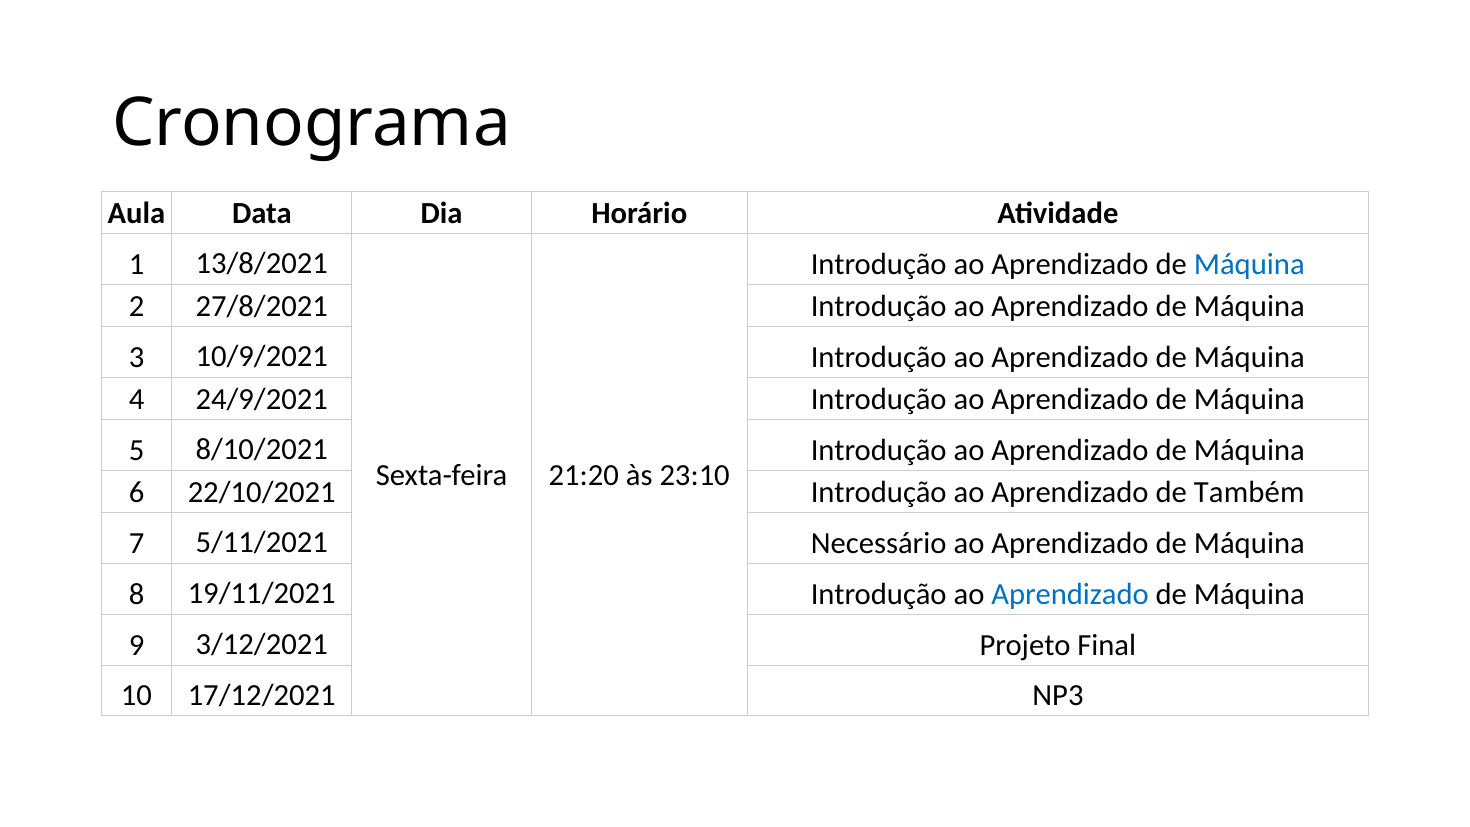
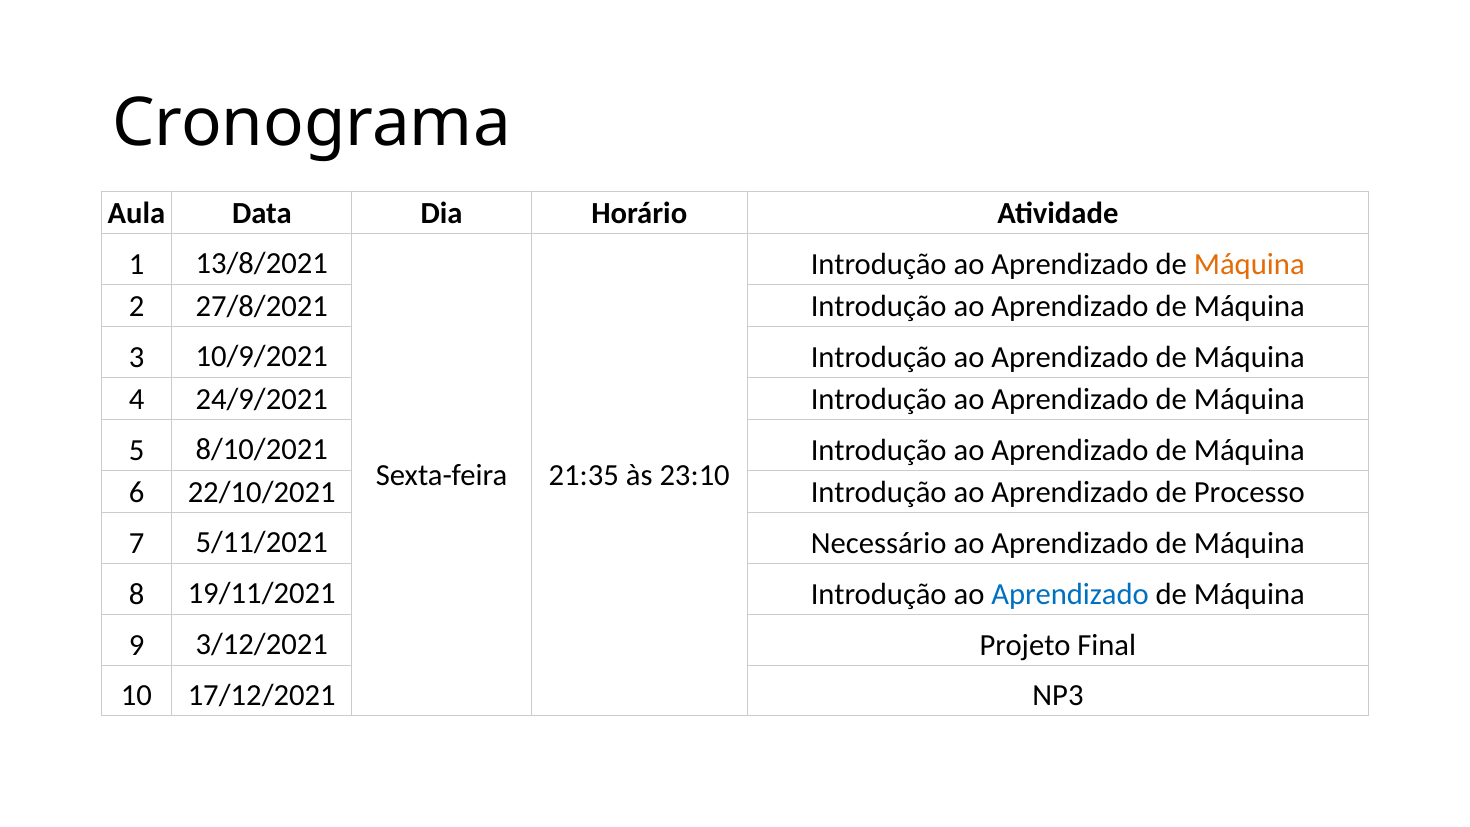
Máquina at (1249, 264) colour: blue -> orange
21:20: 21:20 -> 21:35
Também: Também -> Processo
